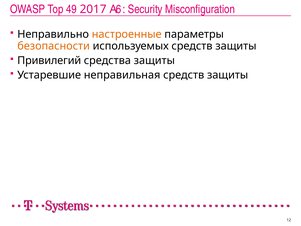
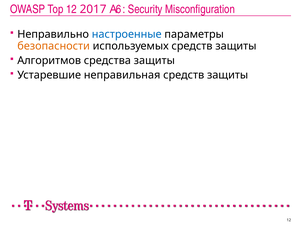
Top 49: 49 -> 12
настроенные colour: orange -> blue
Привилегий: Привилегий -> Алгоритмов
